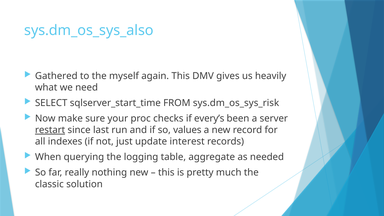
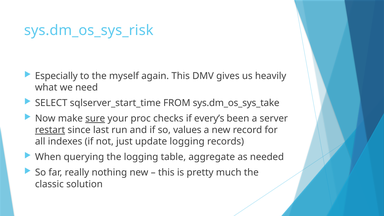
sys.dm_os_sys_also: sys.dm_os_sys_also -> sys.dm_os_sys_risk
Gathered: Gathered -> Especially
sys.dm_os_sys_risk: sys.dm_os_sys_risk -> sys.dm_os_sys_take
sure underline: none -> present
update interest: interest -> logging
